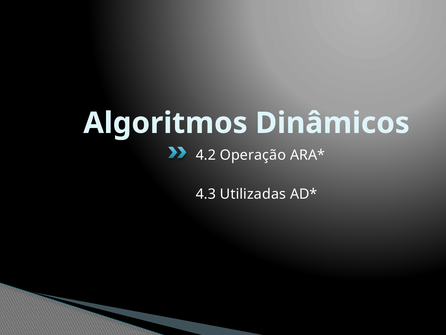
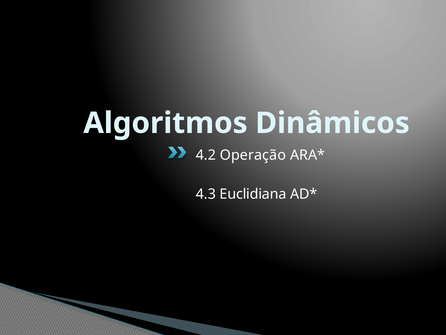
Utilizadas: Utilizadas -> Euclidiana
